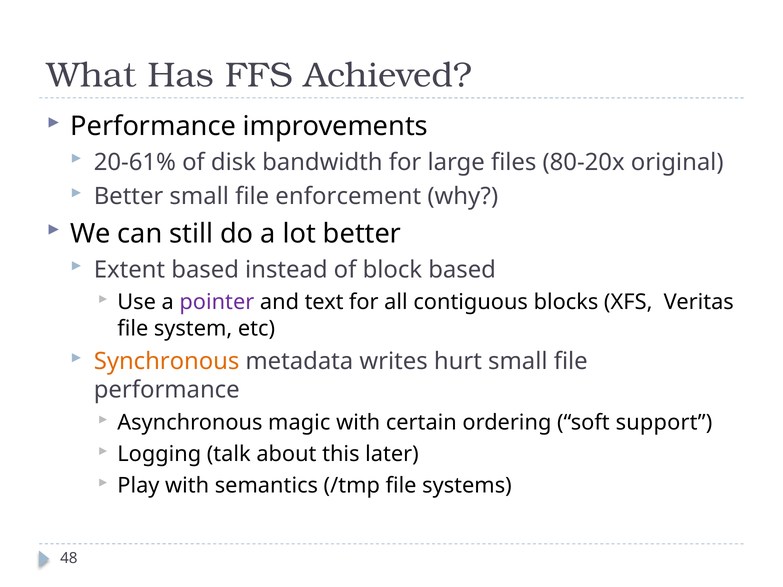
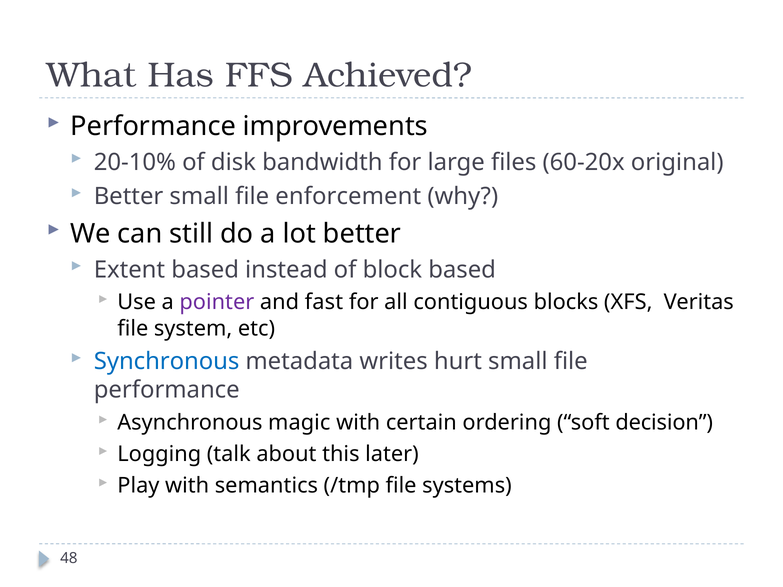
20-61%: 20-61% -> 20-10%
80-20x: 80-20x -> 60-20x
text: text -> fast
Synchronous colour: orange -> blue
support: support -> decision
